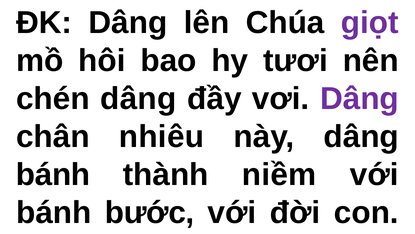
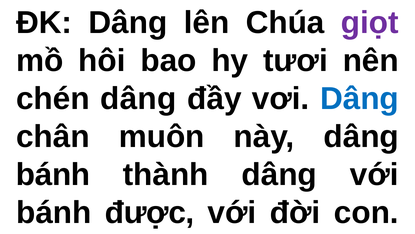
Dâng at (359, 98) colour: purple -> blue
nhiêu: nhiêu -> muôn
thành niềm: niềm -> dâng
bước: bước -> được
